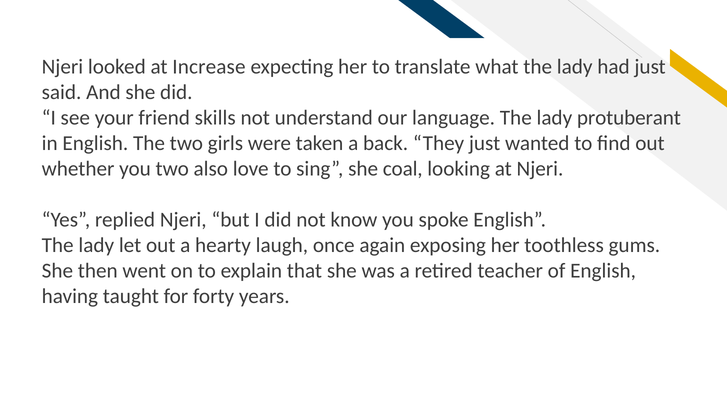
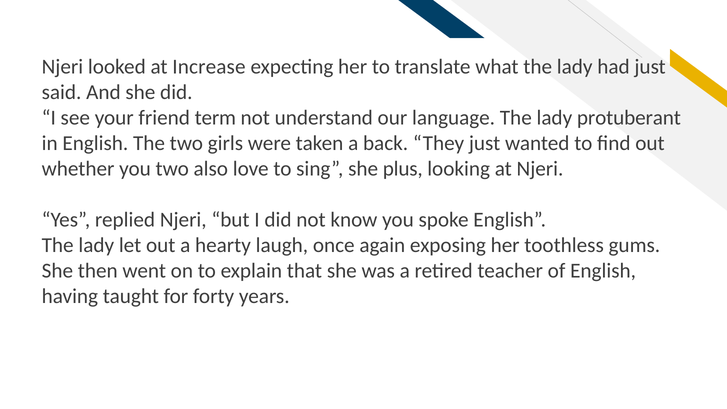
skills: skills -> term
coal: coal -> plus
